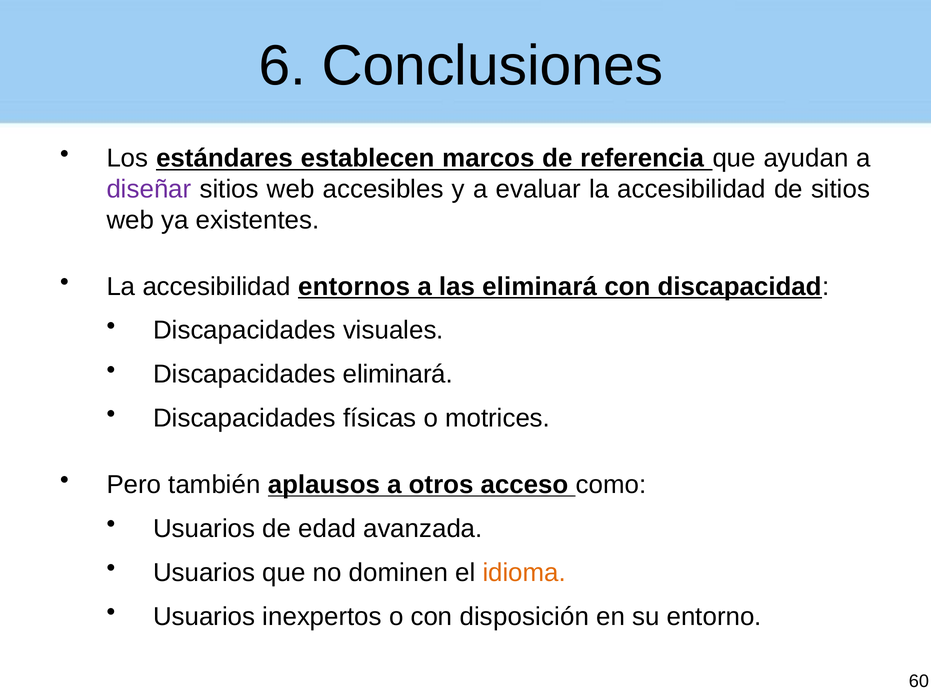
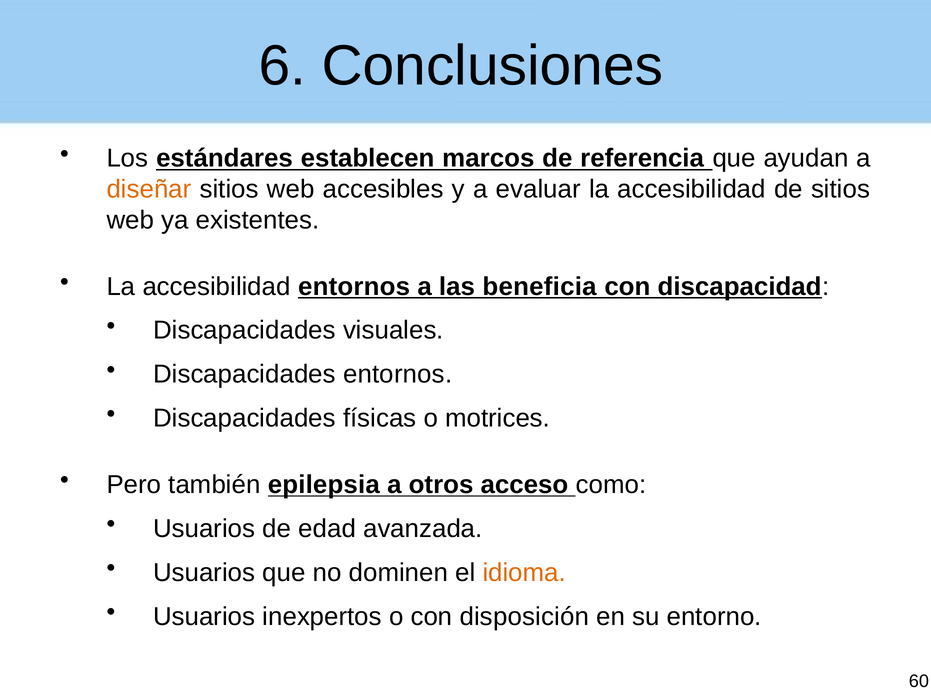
diseñar colour: purple -> orange
las eliminará: eliminará -> beneficia
Discapacidades eliminará: eliminará -> entornos
aplausos: aplausos -> epilepsia
